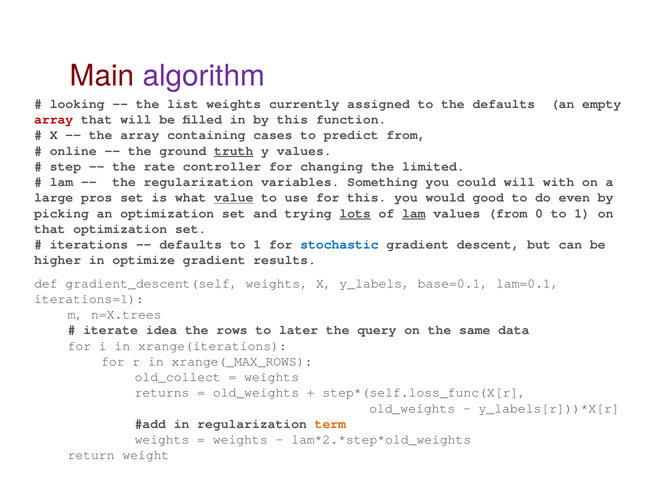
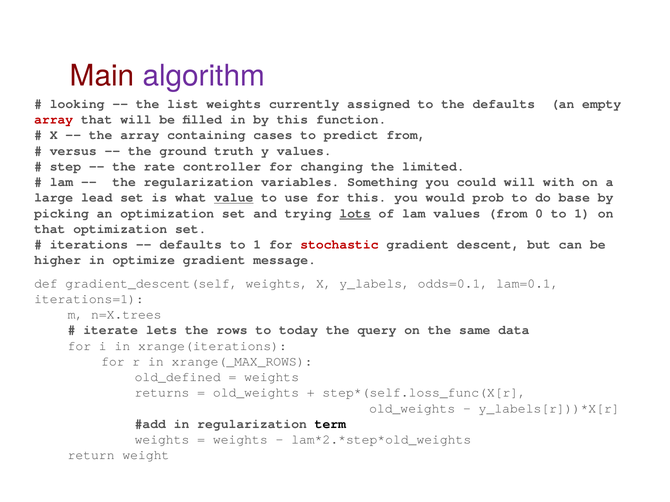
online: online -> versus
truth underline: present -> none
pros: pros -> lead
good: good -> prob
even: even -> base
lam at (414, 214) underline: present -> none
stochastic colour: blue -> red
results: results -> message
base=0.1: base=0.1 -> odds=0.1
idea: idea -> lets
later: later -> today
old_collect: old_collect -> old_defined
term colour: orange -> black
